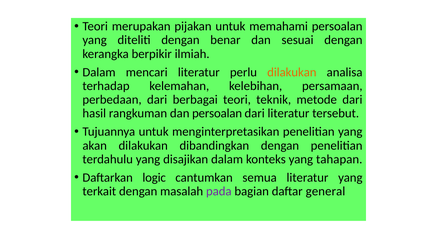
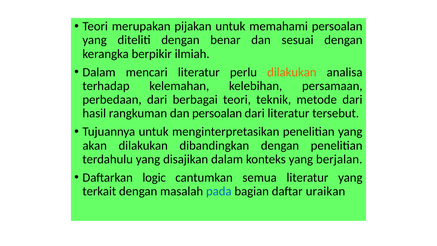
tahapan: tahapan -> berjalan
pada colour: purple -> blue
general: general -> uraikan
